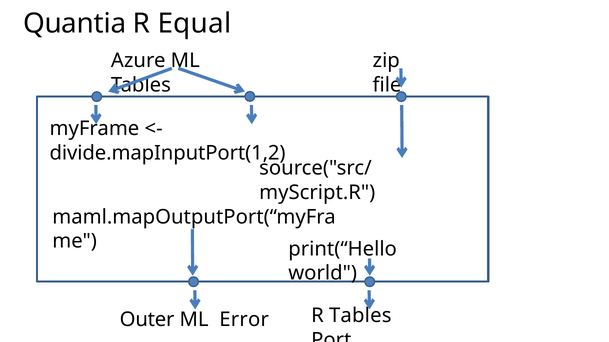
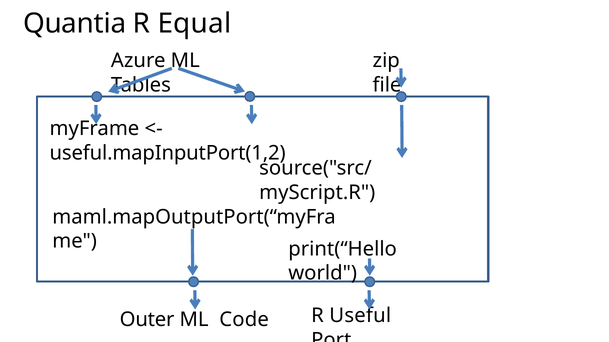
divide.mapInputPort(1,2: divide.mapInputPort(1,2 -> useful.mapInputPort(1,2
Error: Error -> Code
R Tables: Tables -> Useful
